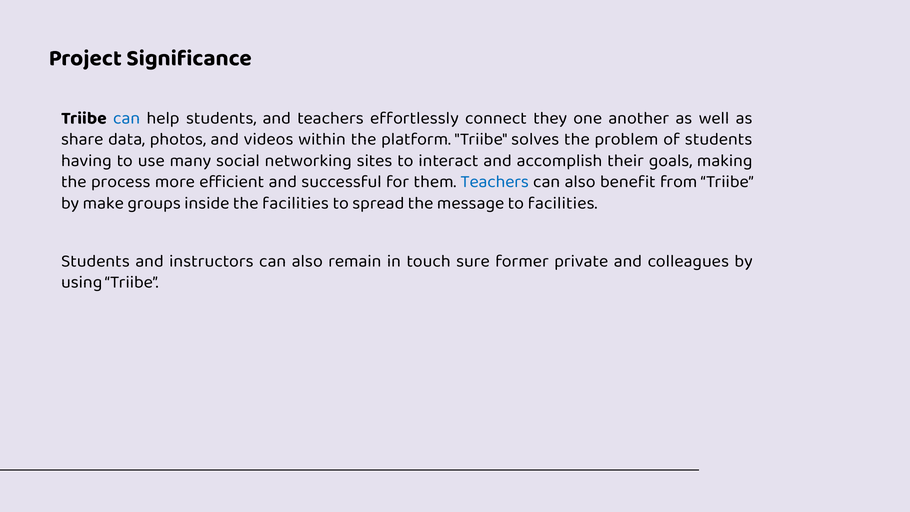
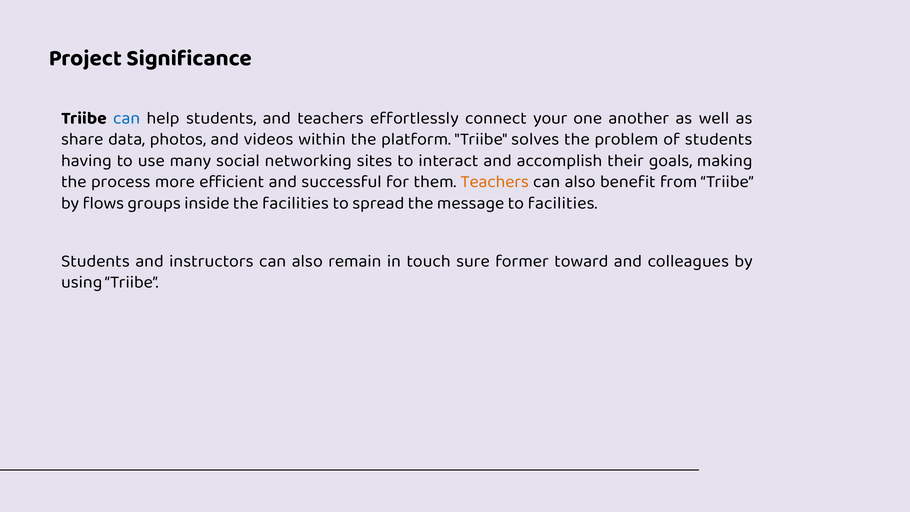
they: they -> your
Teachers at (495, 181) colour: blue -> orange
make: make -> flows
private: private -> toward
